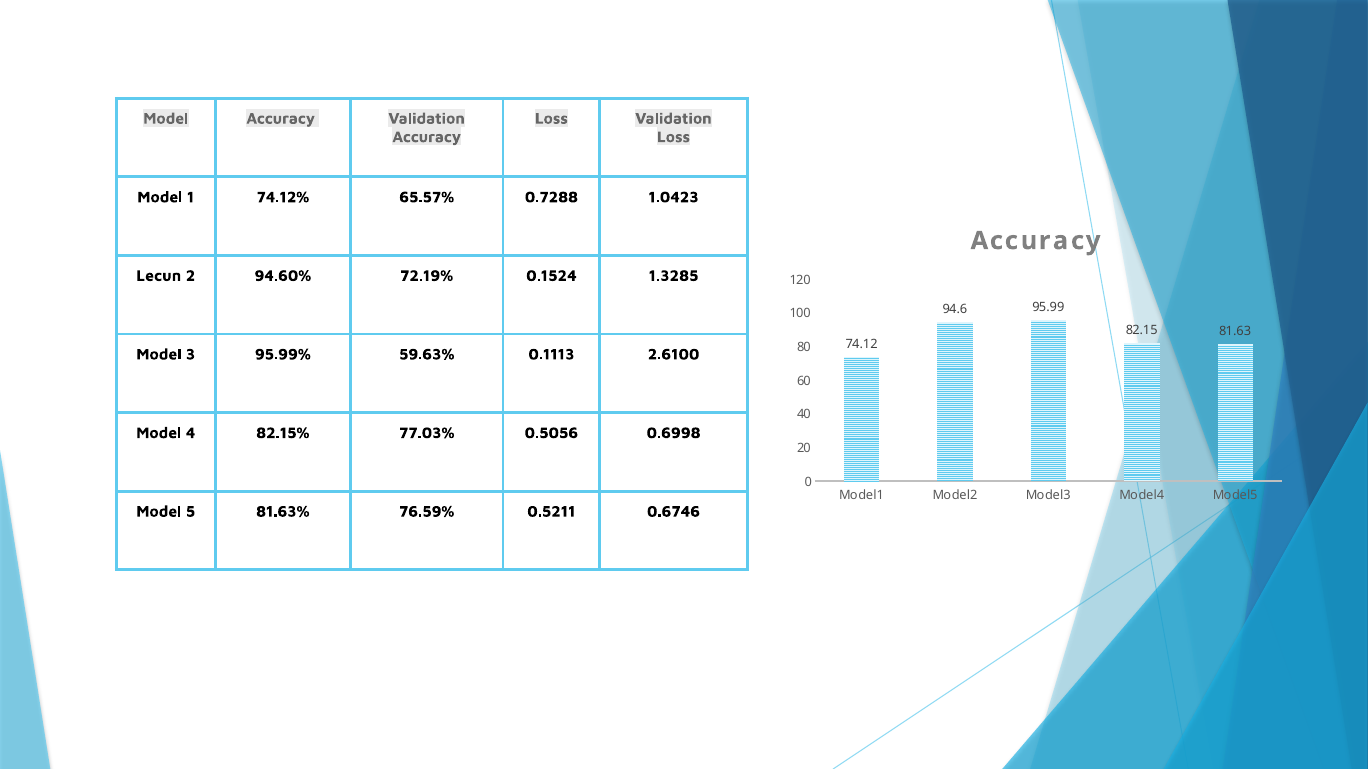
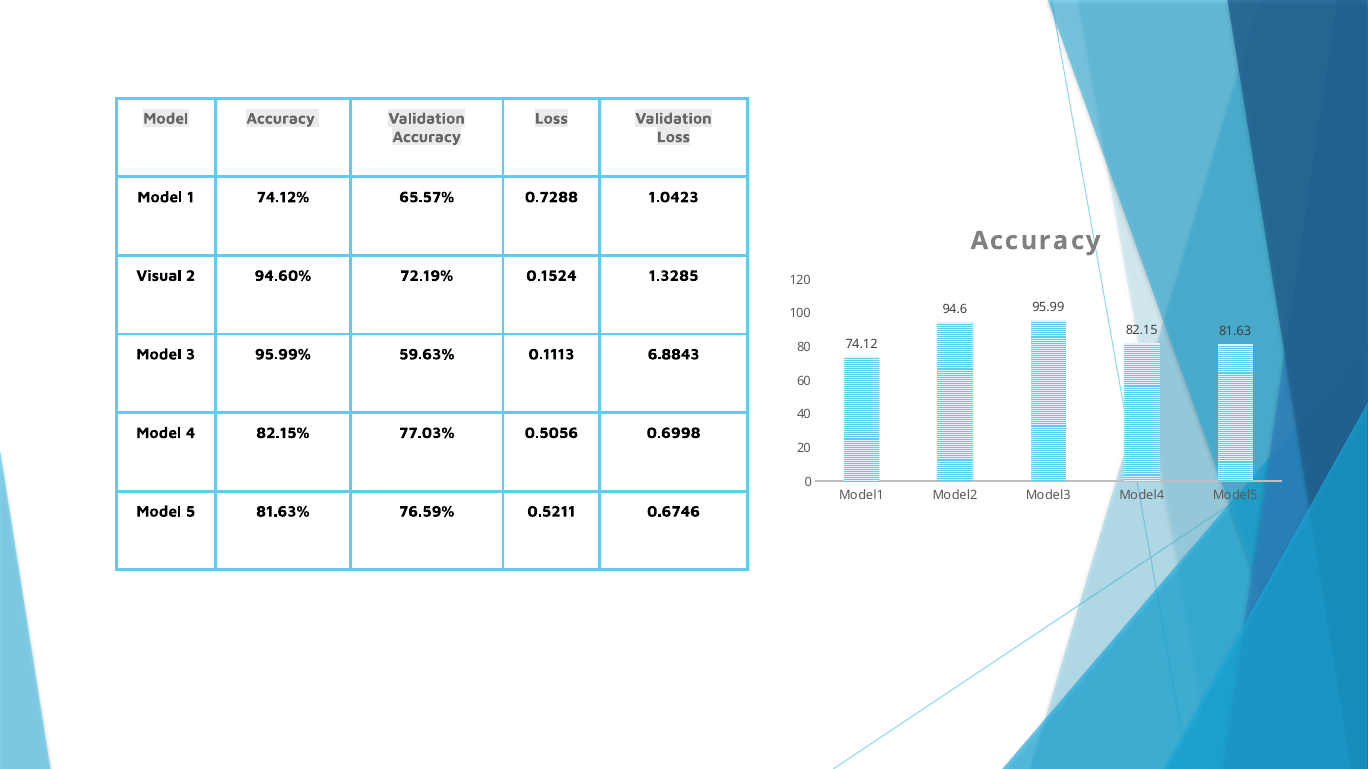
Lecun: Lecun -> Visual
2.6100: 2.6100 -> 6.8843
